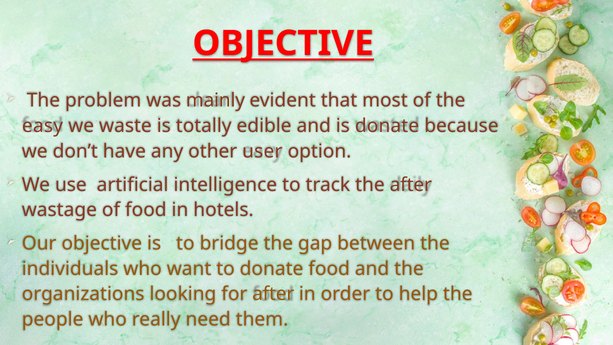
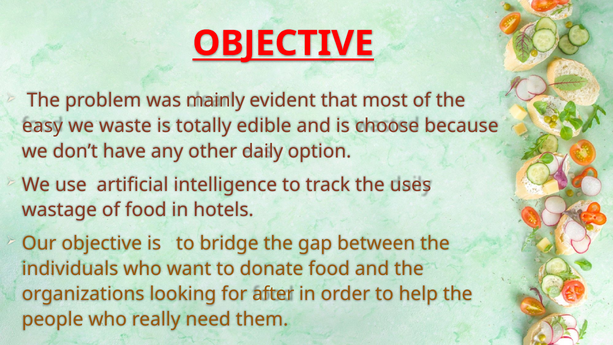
is donate: donate -> choose
user: user -> daily
the after: after -> uses
